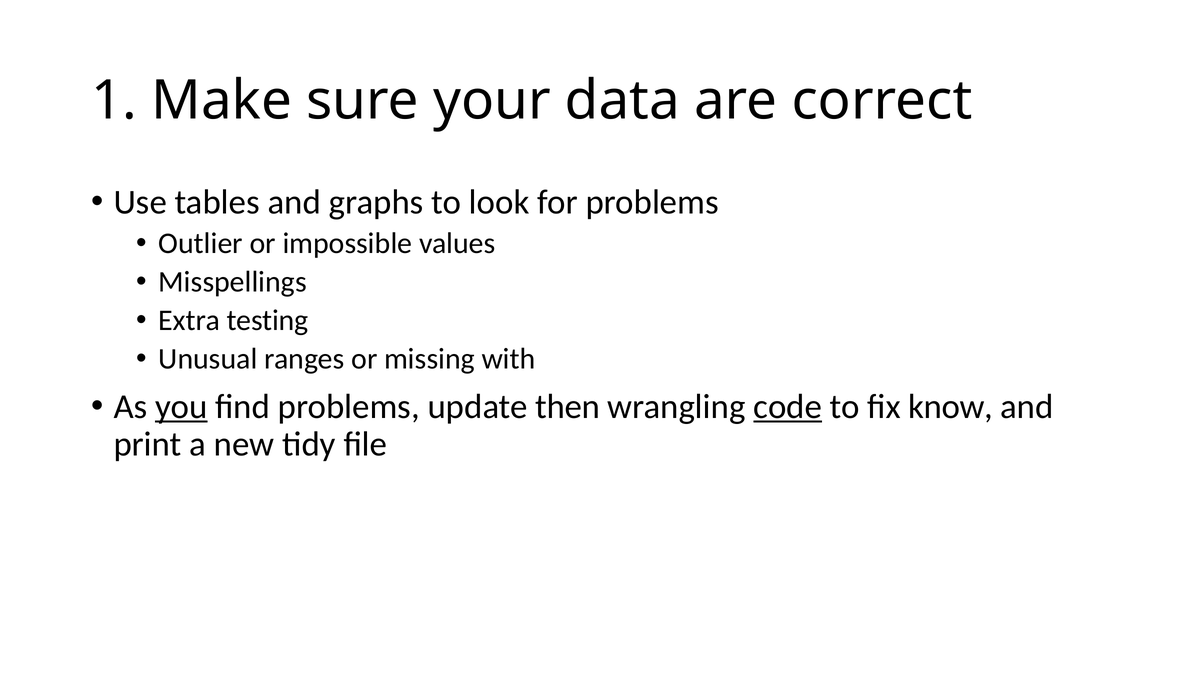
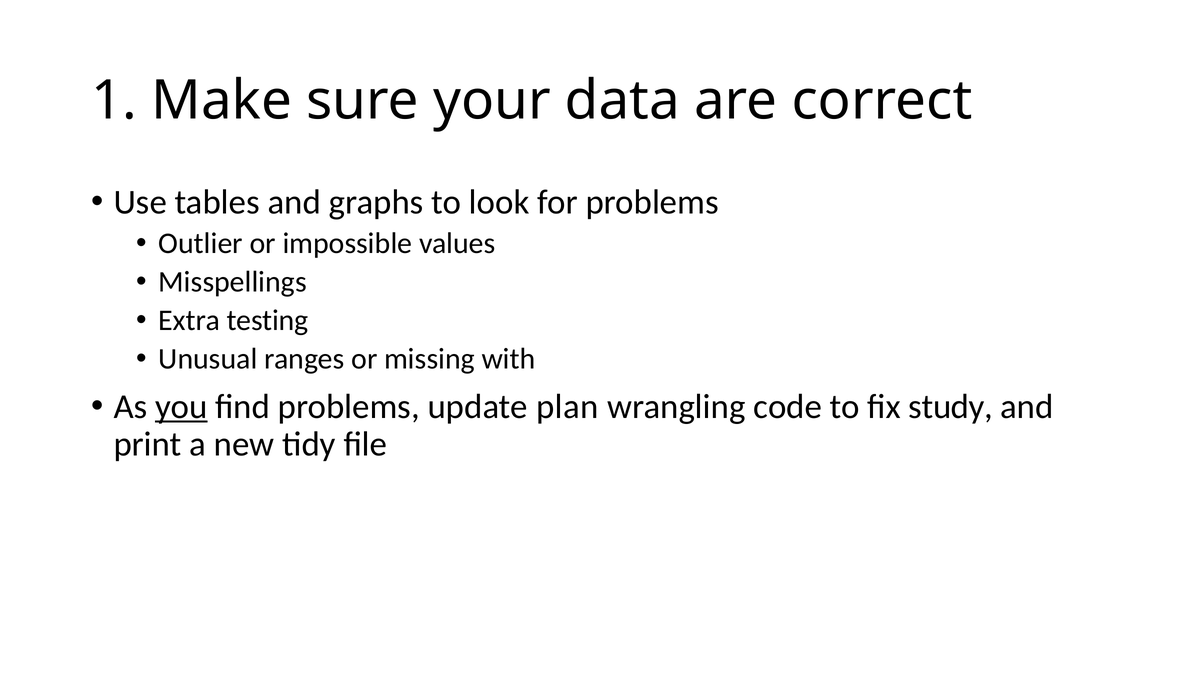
then: then -> plan
code underline: present -> none
know: know -> study
